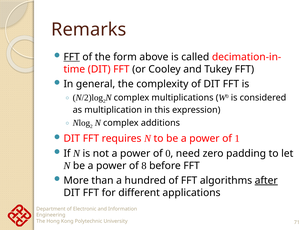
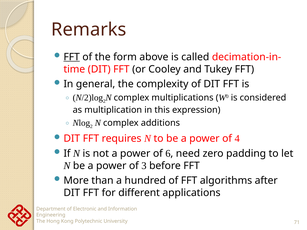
1: 1 -> 4
0: 0 -> 6
8: 8 -> 3
after underline: present -> none
